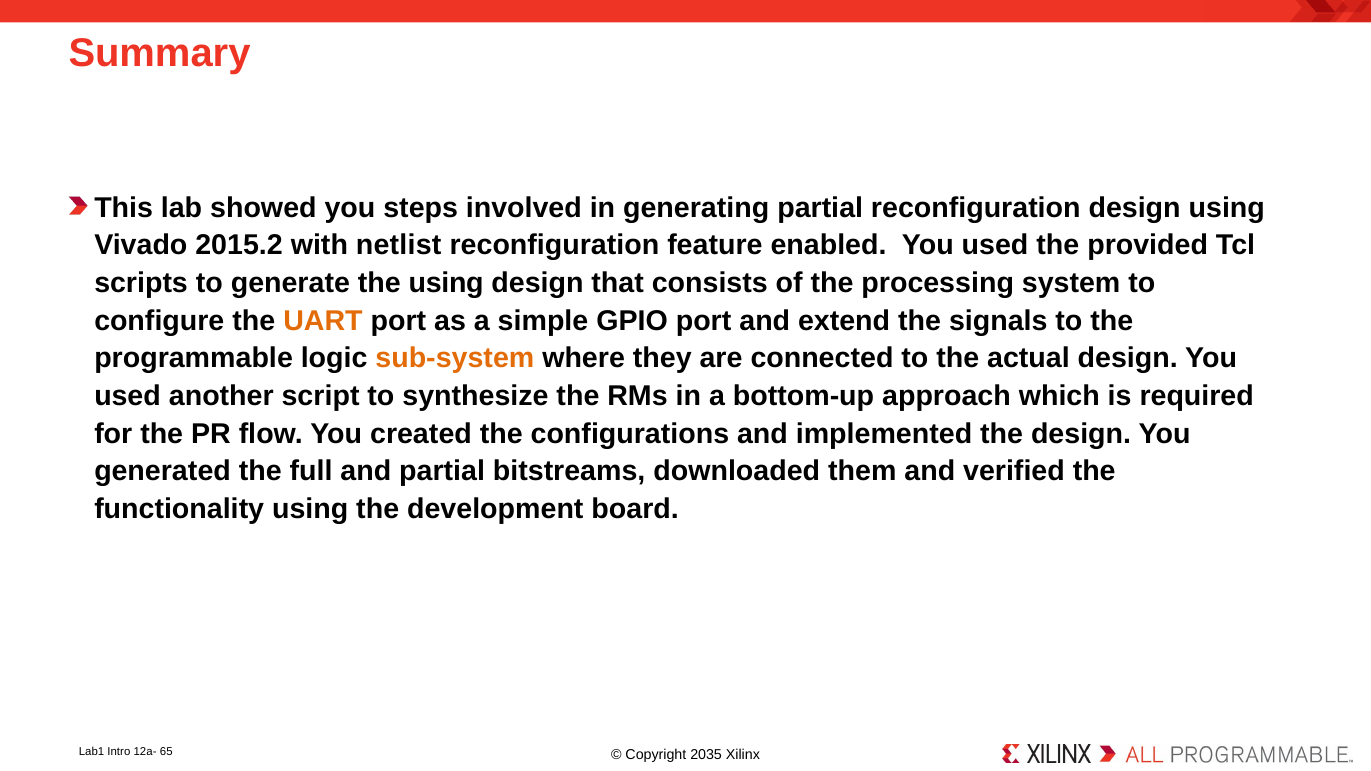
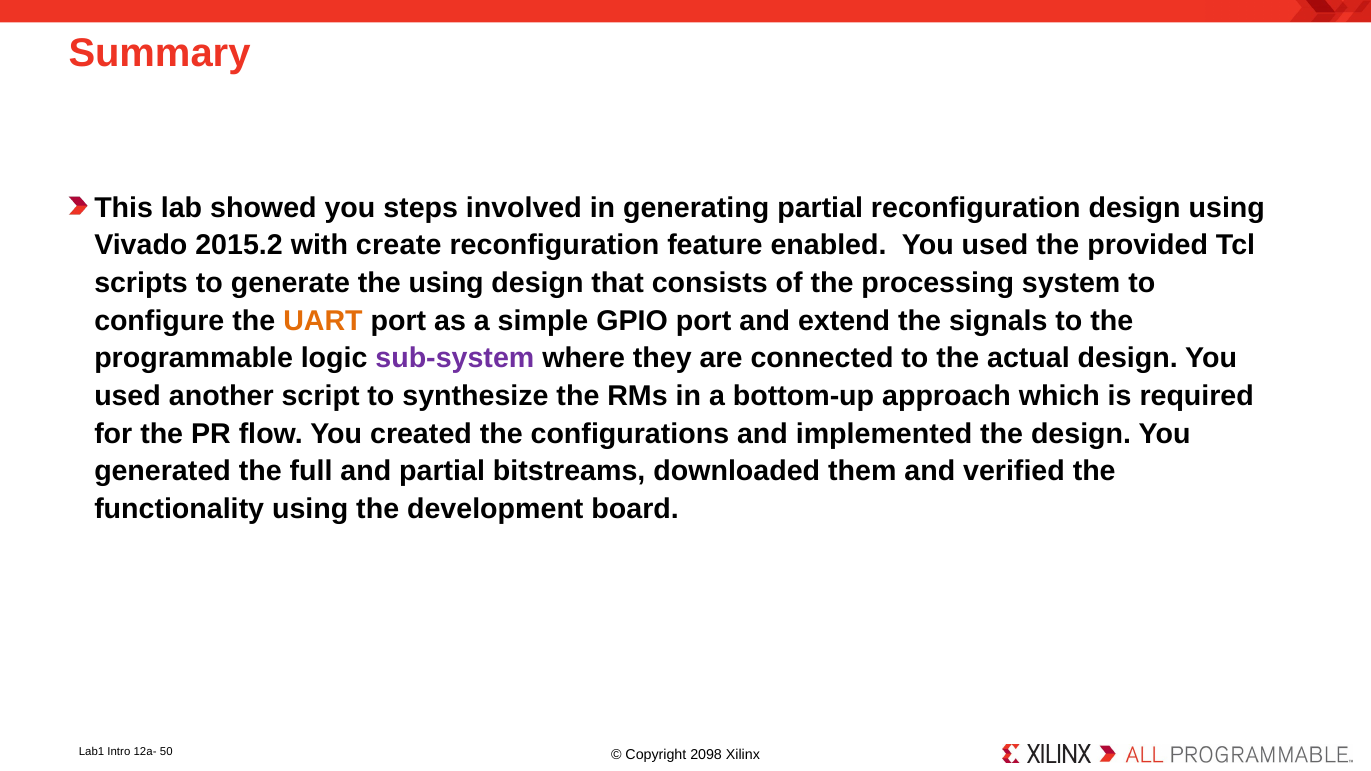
netlist: netlist -> create
sub-system colour: orange -> purple
65: 65 -> 50
2035: 2035 -> 2098
